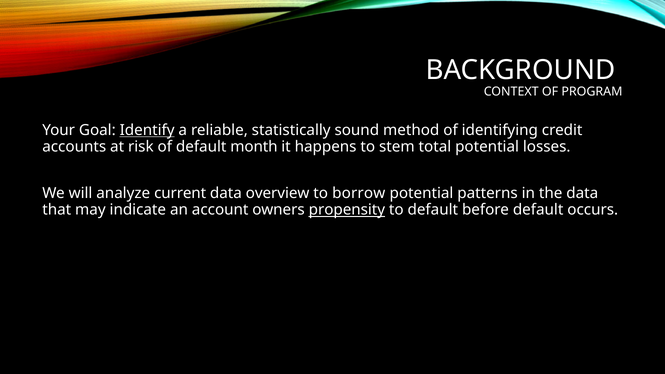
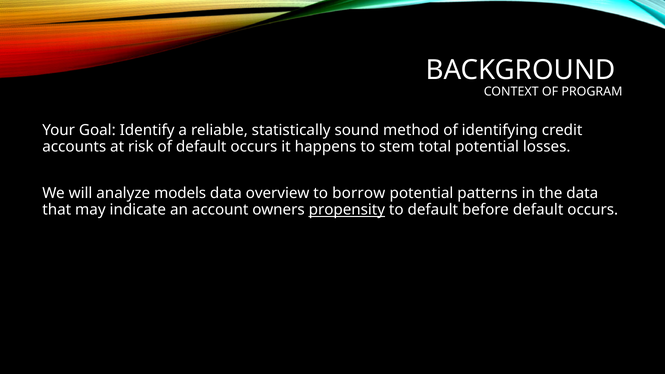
Identify underline: present -> none
of default month: month -> occurs
current: current -> models
